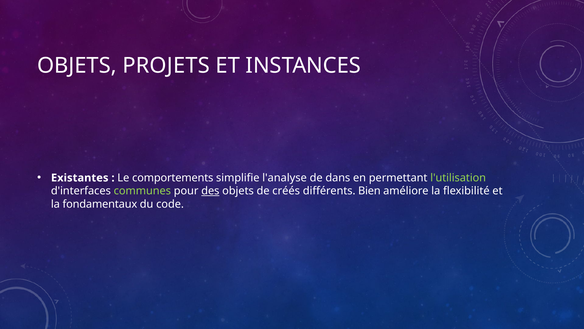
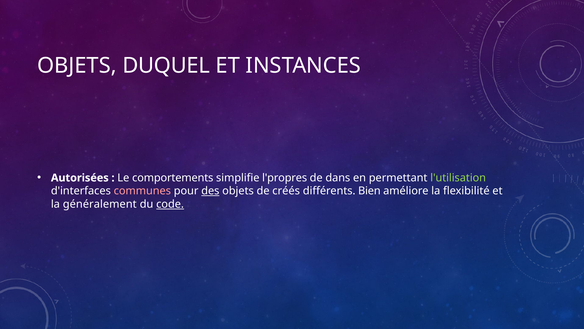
PROJETS: PROJETS -> DUQUEL
Existantes: Existantes -> Autorisées
l'analyse: l'analyse -> l'propres
communes colour: light green -> pink
fondamentaux: fondamentaux -> généralement
code underline: none -> present
